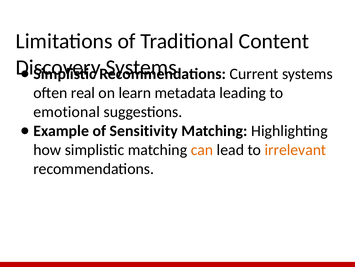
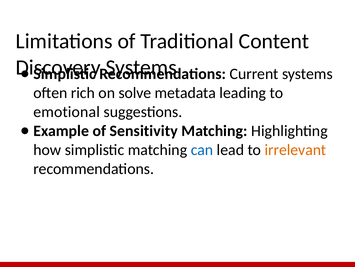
real: real -> rich
learn: learn -> solve
can colour: orange -> blue
